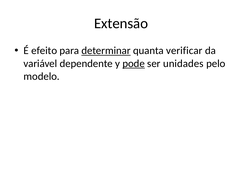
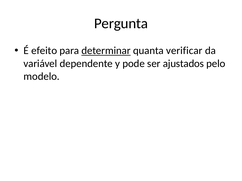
Extensão: Extensão -> Pergunta
pode underline: present -> none
unidades: unidades -> ajustados
